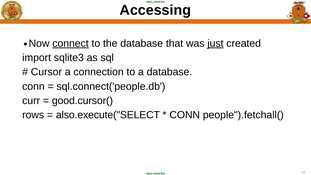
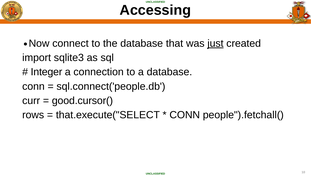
connect underline: present -> none
Cursor: Cursor -> Integer
also.execute("SELECT: also.execute("SELECT -> that.execute("SELECT
